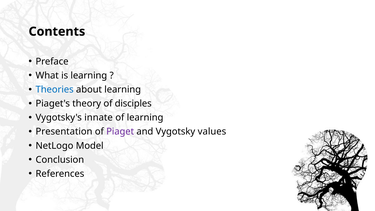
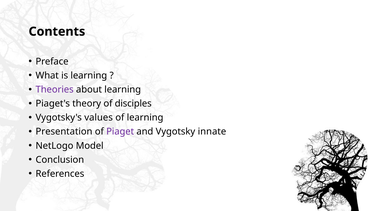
Theories colour: blue -> purple
innate: innate -> values
values: values -> innate
